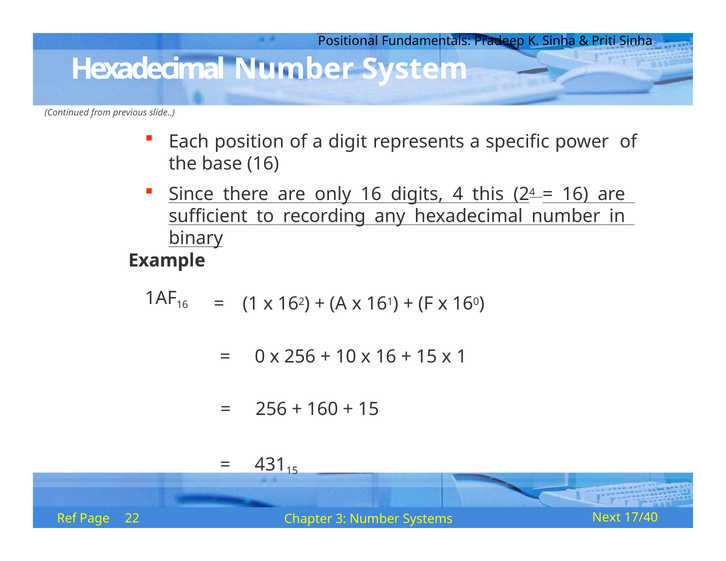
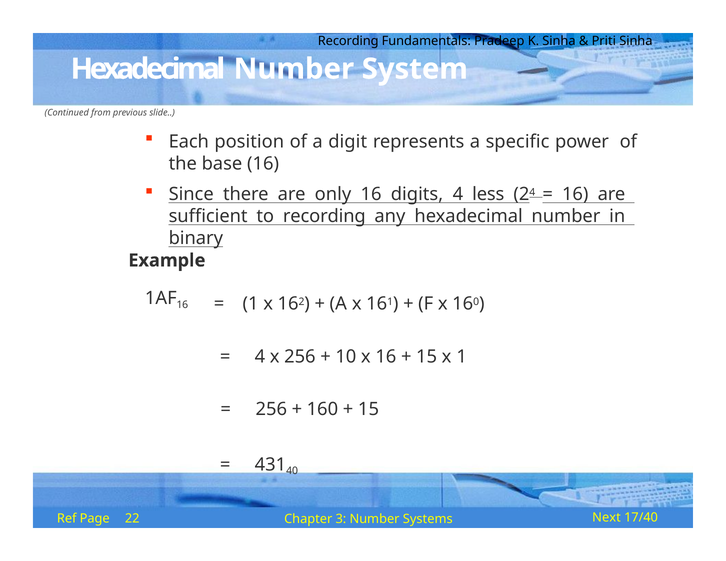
Positional at (348, 41): Positional -> Recording
this: this -> less
0 at (260, 357): 0 -> 4
15 at (292, 471): 15 -> 40
